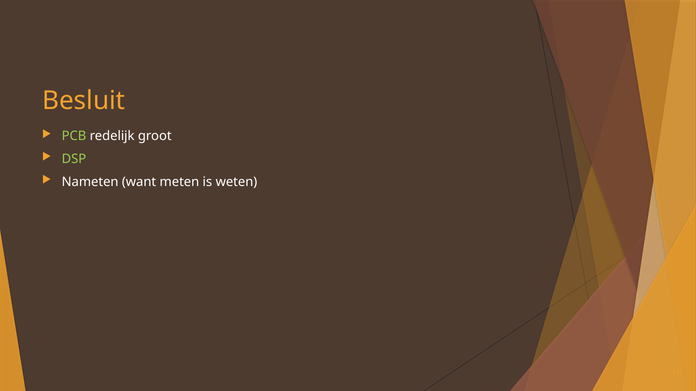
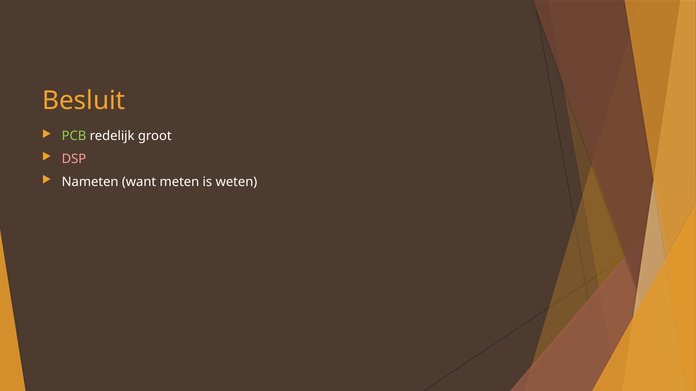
DSP colour: light green -> pink
